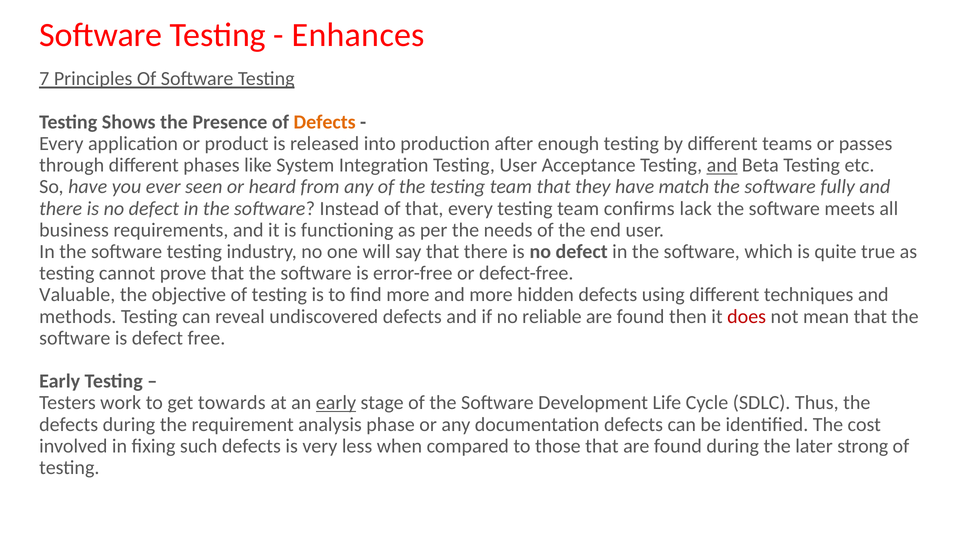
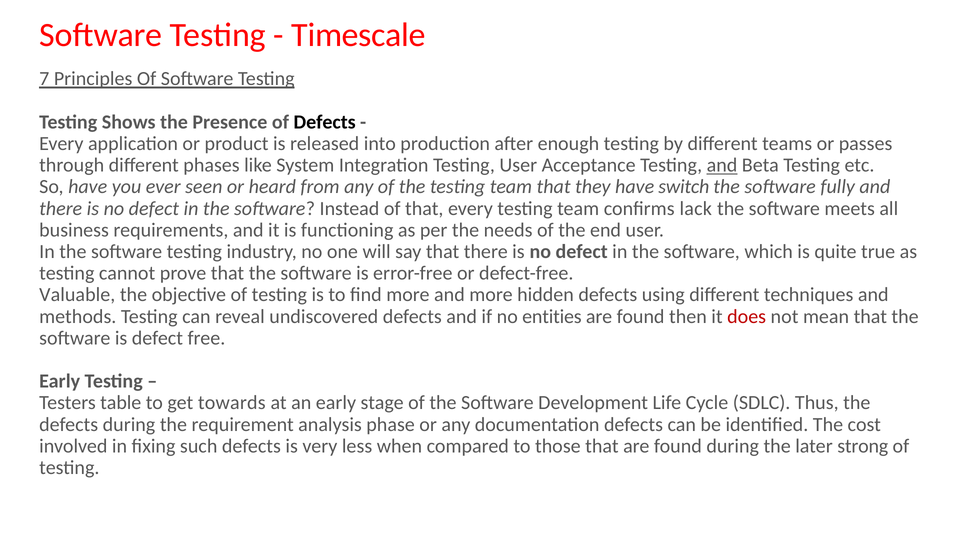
Enhances: Enhances -> Timescale
Defects at (325, 122) colour: orange -> black
match: match -> switch
reliable: reliable -> entities
work: work -> table
early at (336, 403) underline: present -> none
